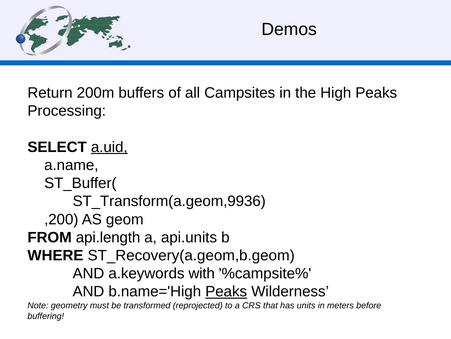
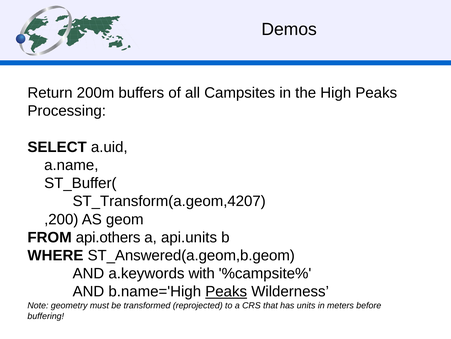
a.uid underline: present -> none
ST_Transform(a.geom,9936: ST_Transform(a.geom,9936 -> ST_Transform(a.geom,4207
api.length: api.length -> api.others
ST_Recovery(a.geom,b.geom: ST_Recovery(a.geom,b.geom -> ST_Answered(a.geom,b.geom
